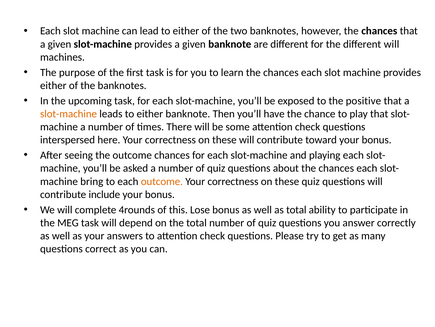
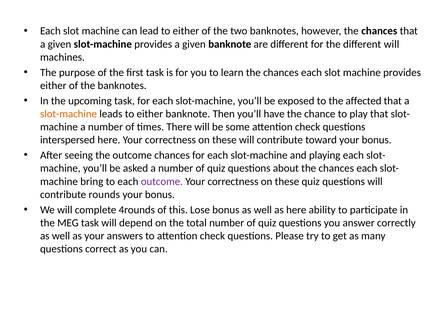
positive: positive -> affected
outcome at (162, 181) colour: orange -> purple
include: include -> rounds
as total: total -> here
